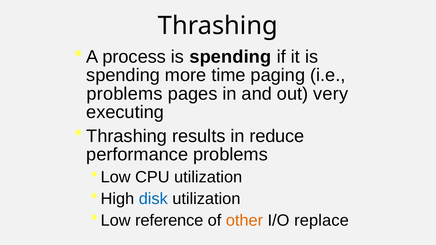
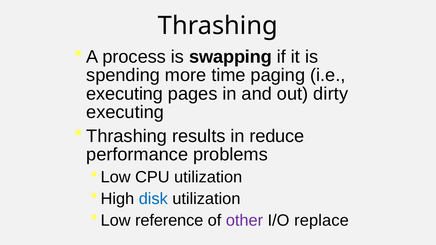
process is spending: spending -> swapping
problems at (125, 94): problems -> executing
very: very -> dirty
other colour: orange -> purple
